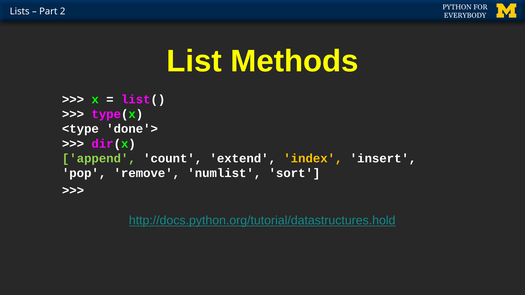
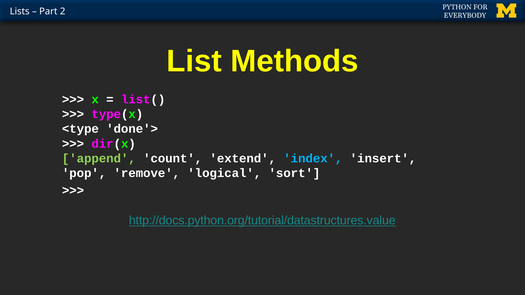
index colour: yellow -> light blue
numlist: numlist -> logical
http://docs.python.org/tutorial/datastructures.hold: http://docs.python.org/tutorial/datastructures.hold -> http://docs.python.org/tutorial/datastructures.value
